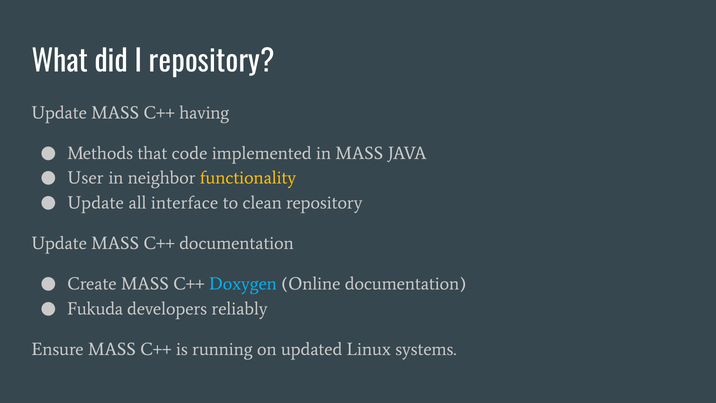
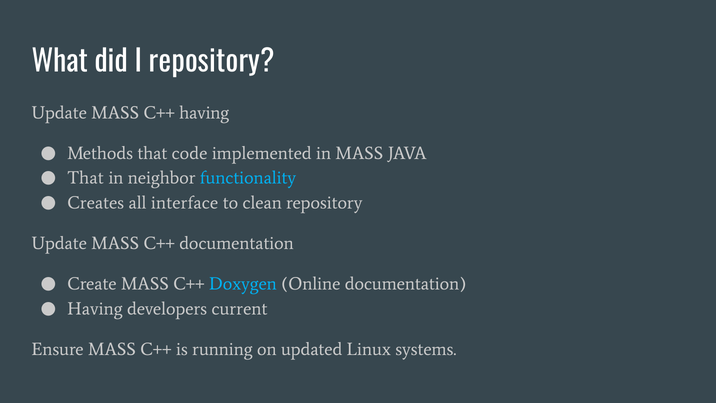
User at (86, 178): User -> That
functionality colour: yellow -> light blue
Update at (96, 203): Update -> Creates
Fukuda at (95, 308): Fukuda -> Having
reliably: reliably -> current
